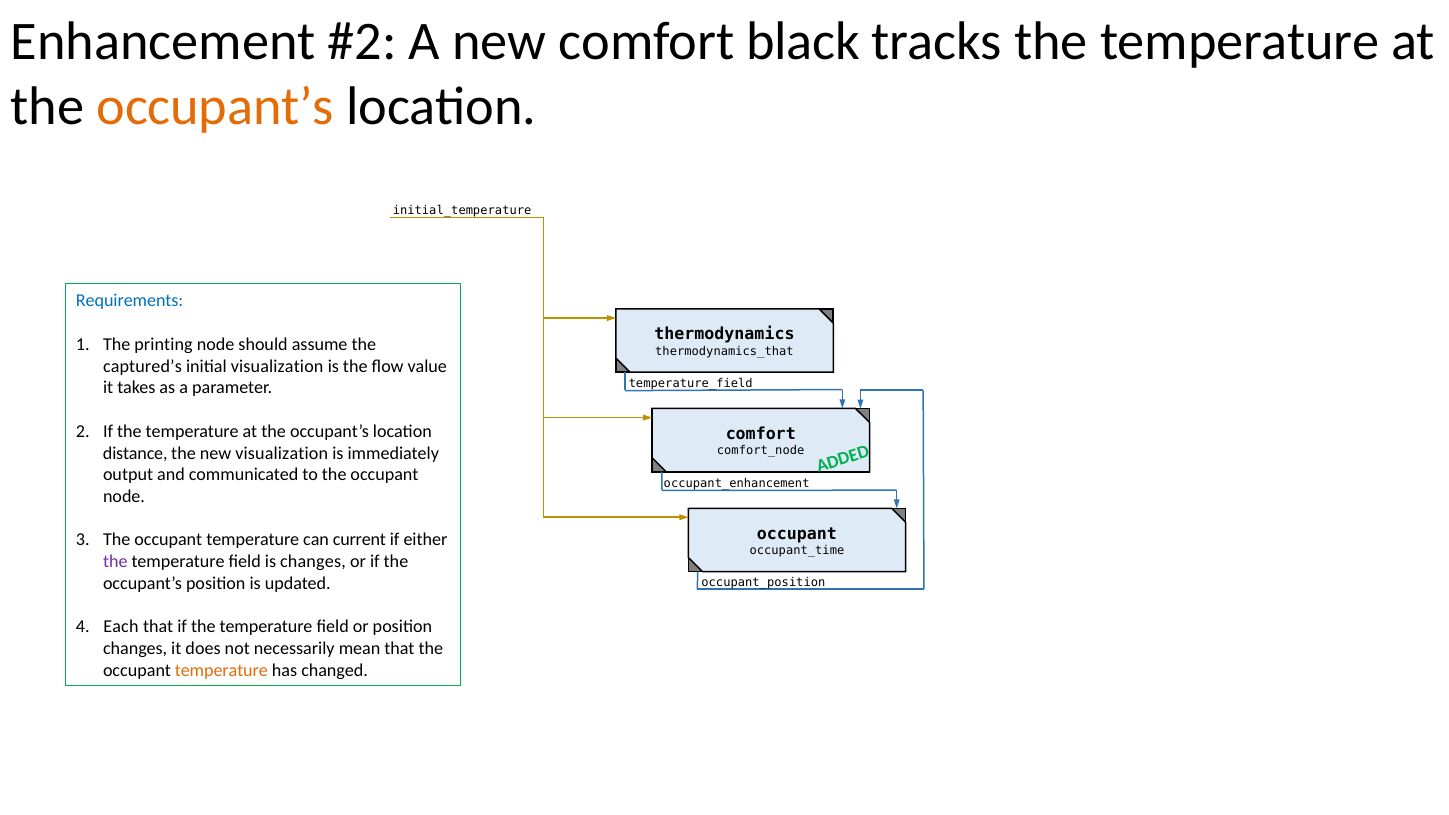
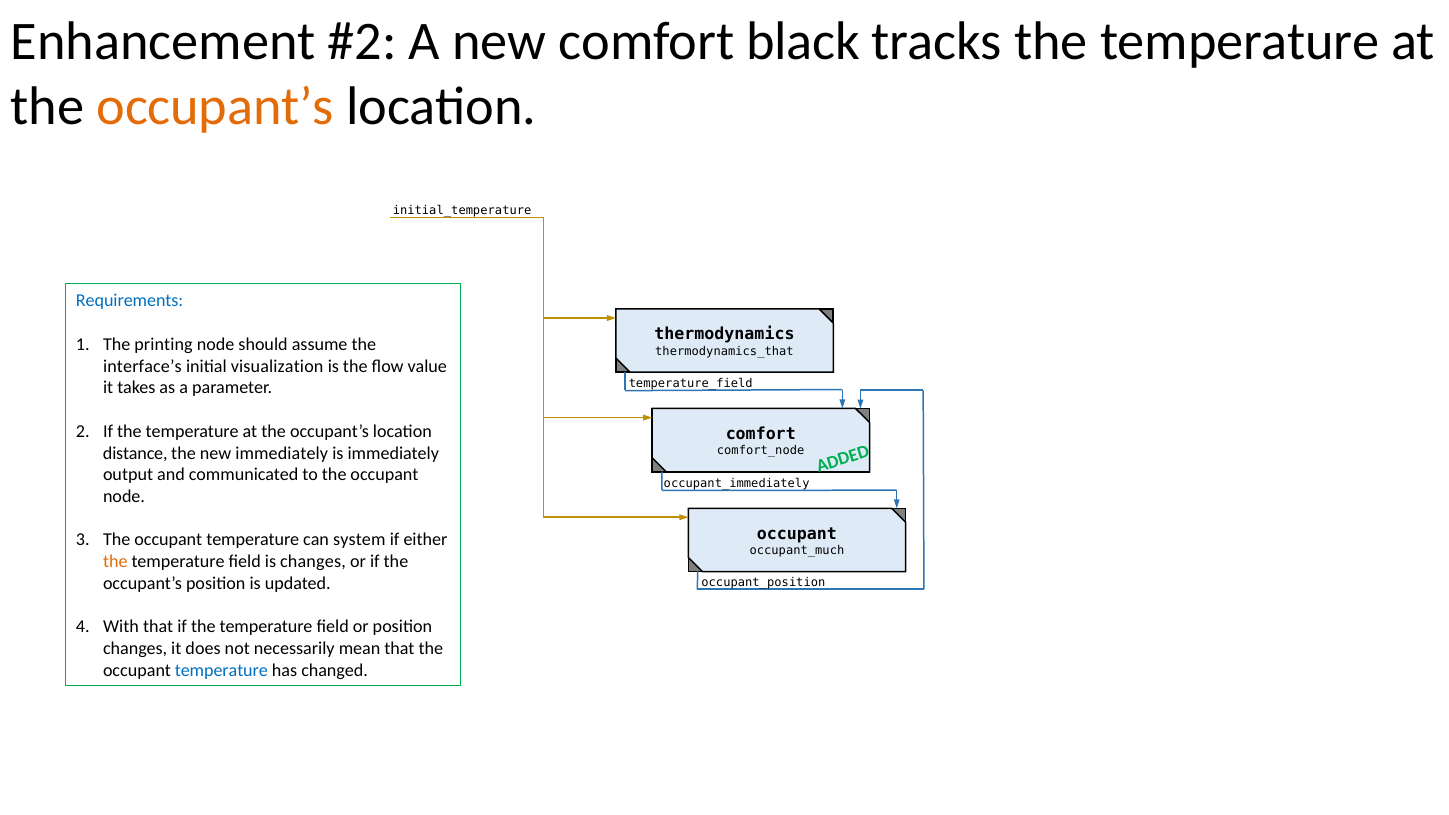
captured’s: captured’s -> interface’s
new visualization: visualization -> immediately
occupant_enhancement: occupant_enhancement -> occupant_immediately
current: current -> system
occupant_time: occupant_time -> occupant_much
the at (115, 562) colour: purple -> orange
Each: Each -> With
temperature at (221, 670) colour: orange -> blue
